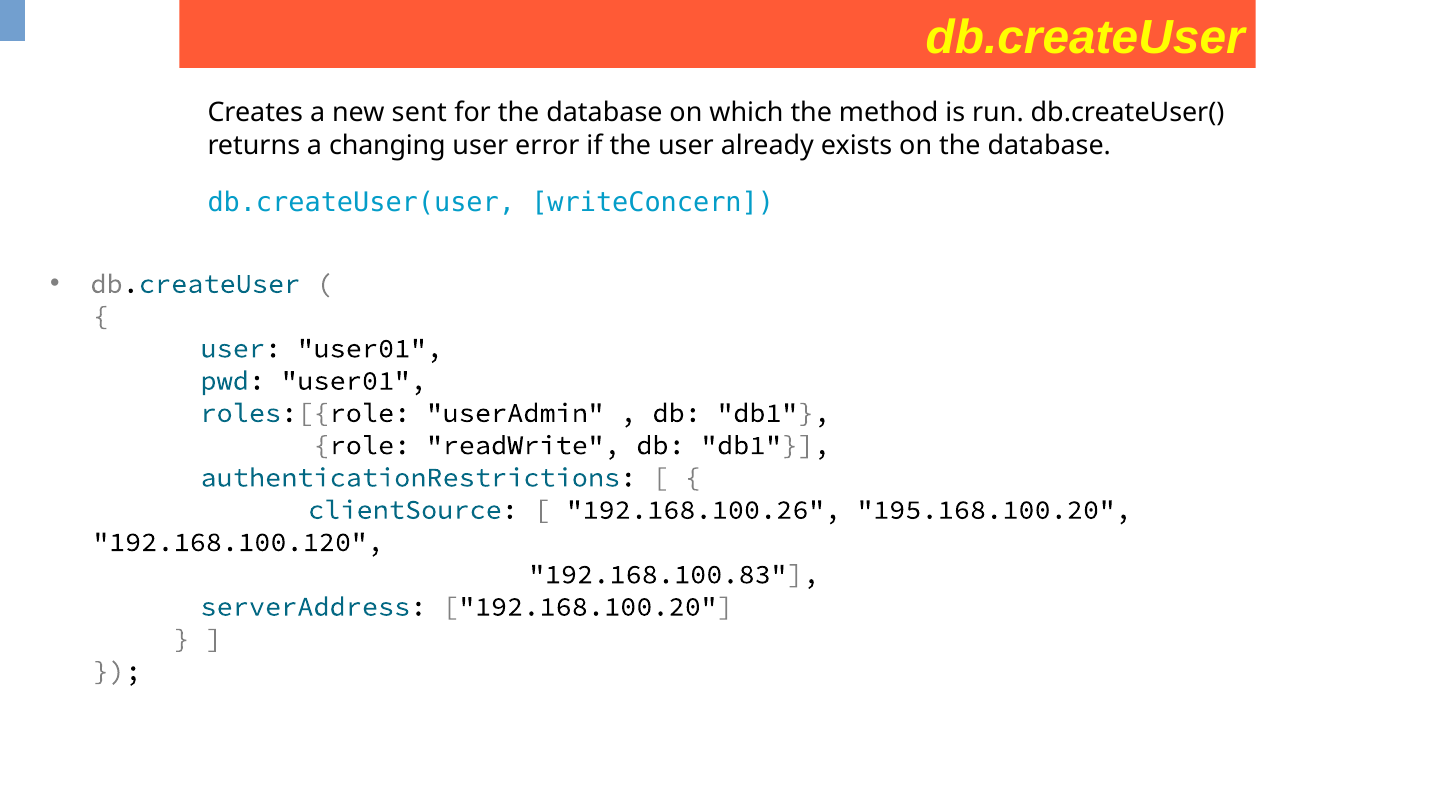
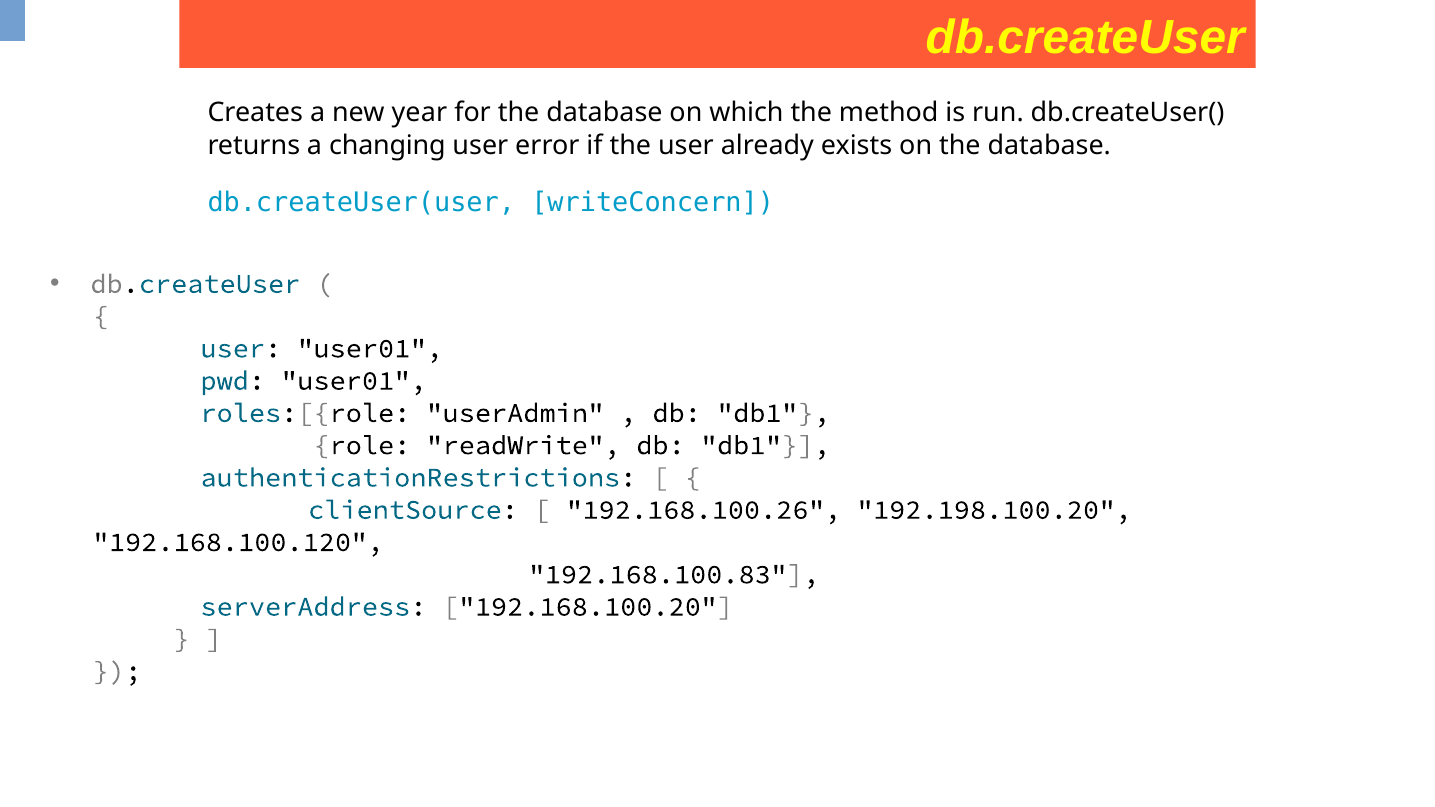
sent: sent -> year
195.168.100.20: 195.168.100.20 -> 192.198.100.20
